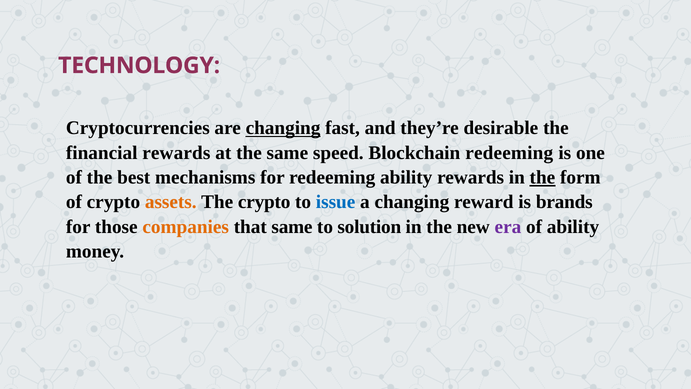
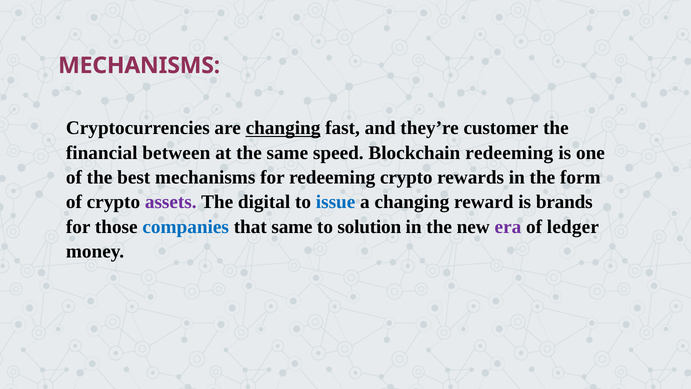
TECHNOLOGY at (139, 65): TECHNOLOGY -> MECHANISMS
desirable: desirable -> customer
financial rewards: rewards -> between
redeeming ability: ability -> crypto
the at (542, 177) underline: present -> none
assets colour: orange -> purple
The crypto: crypto -> digital
companies colour: orange -> blue
of ability: ability -> ledger
